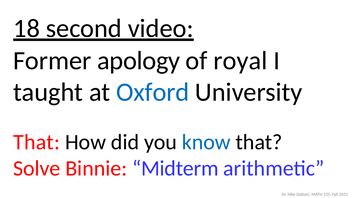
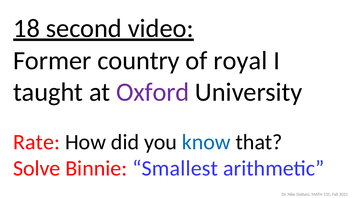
apology: apology -> country
Oxford colour: blue -> purple
That at (37, 142): That -> Rate
Midterm: Midterm -> Smallest
